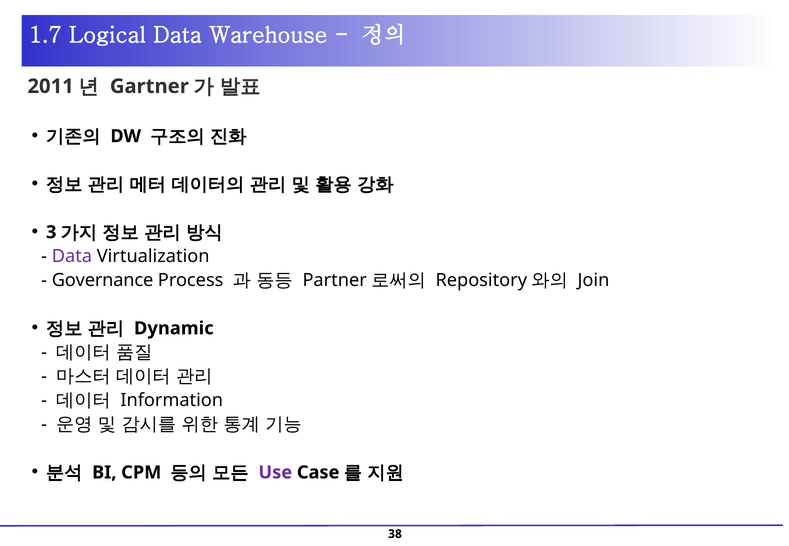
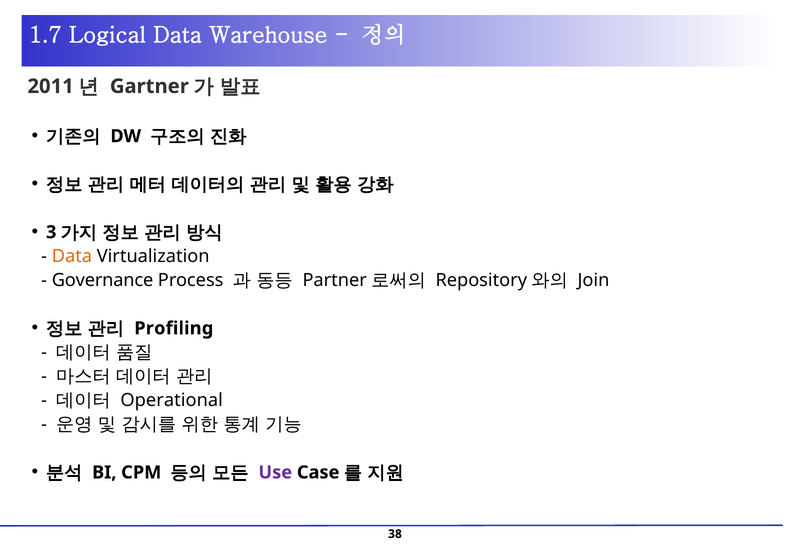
Data at (72, 256) colour: purple -> orange
Dynamic: Dynamic -> Profiling
Information: Information -> Operational
